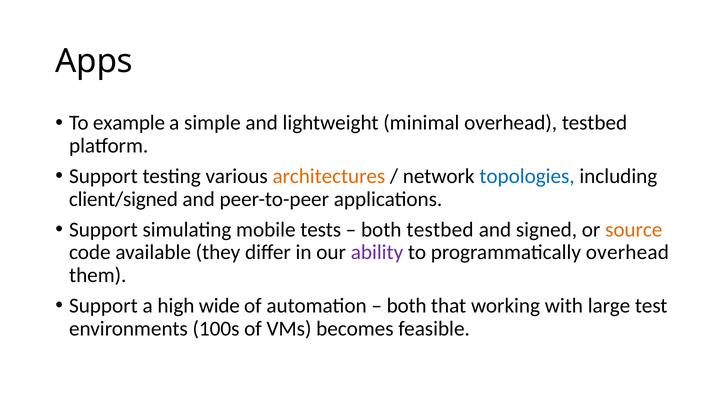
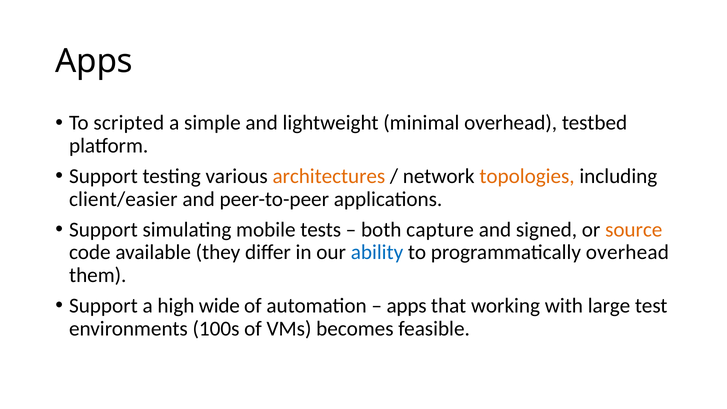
example: example -> scripted
topologies colour: blue -> orange
client/signed: client/signed -> client/easier
both testbed: testbed -> capture
ability colour: purple -> blue
both at (407, 306): both -> apps
